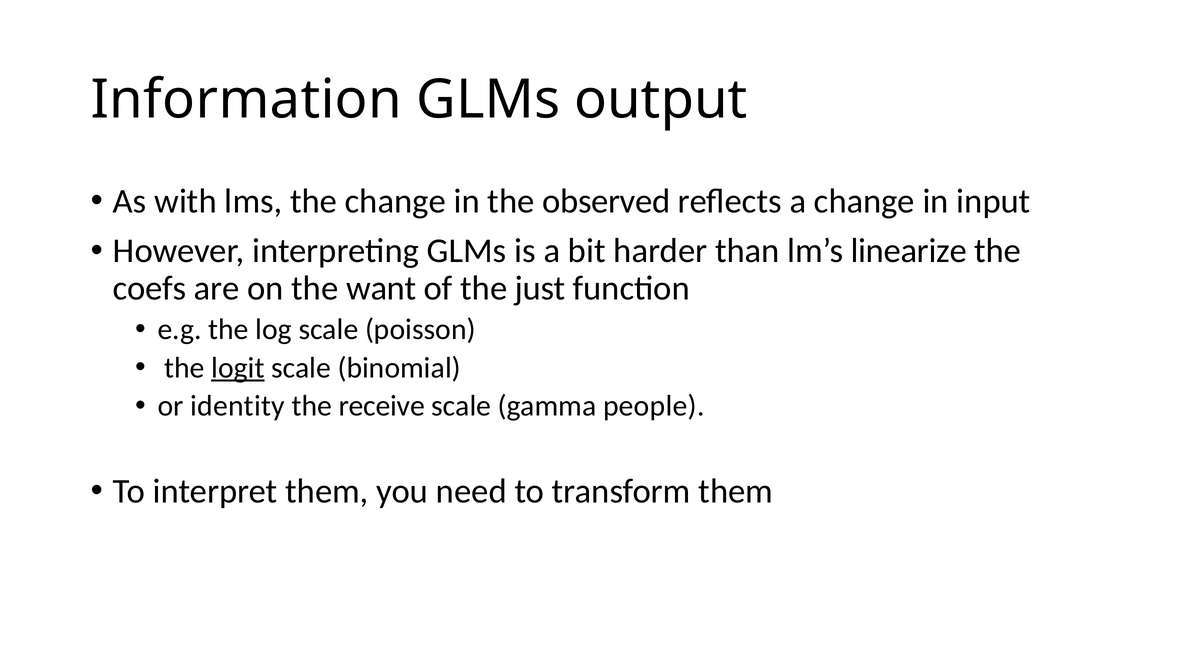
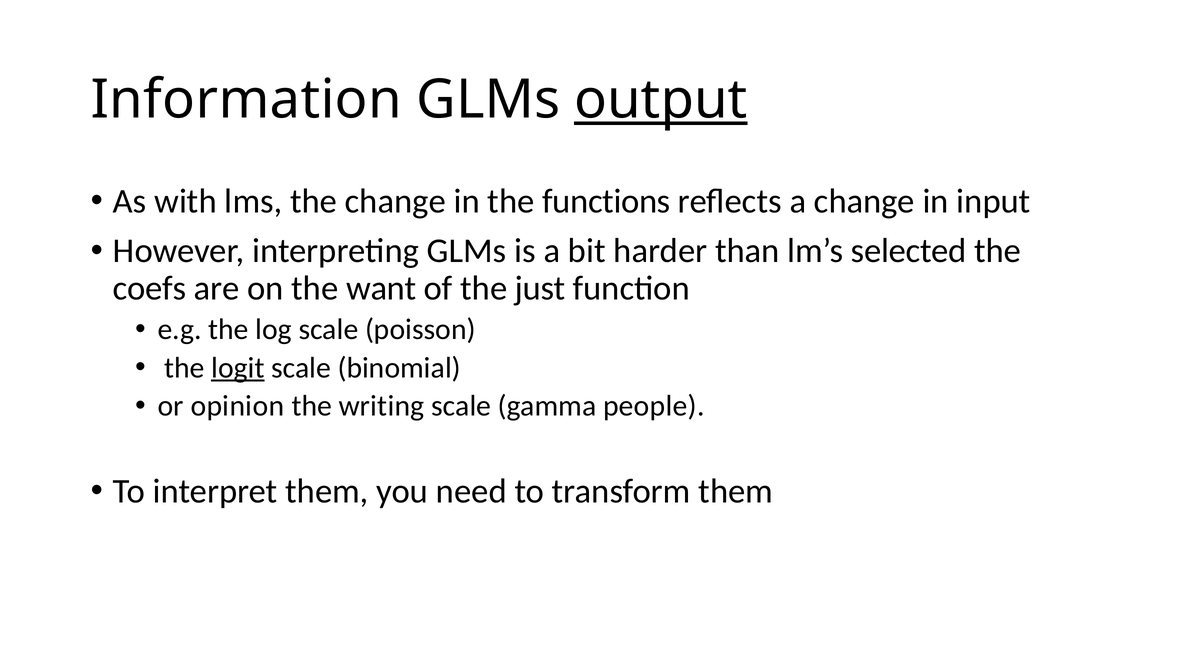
output underline: none -> present
observed: observed -> functions
linearize: linearize -> selected
identity: identity -> opinion
receive: receive -> writing
